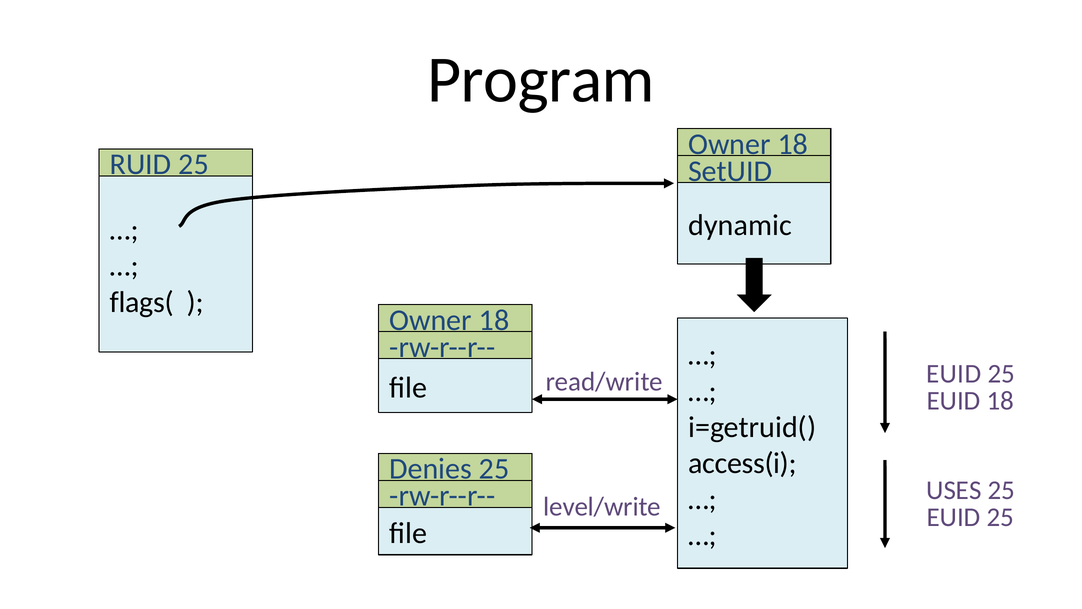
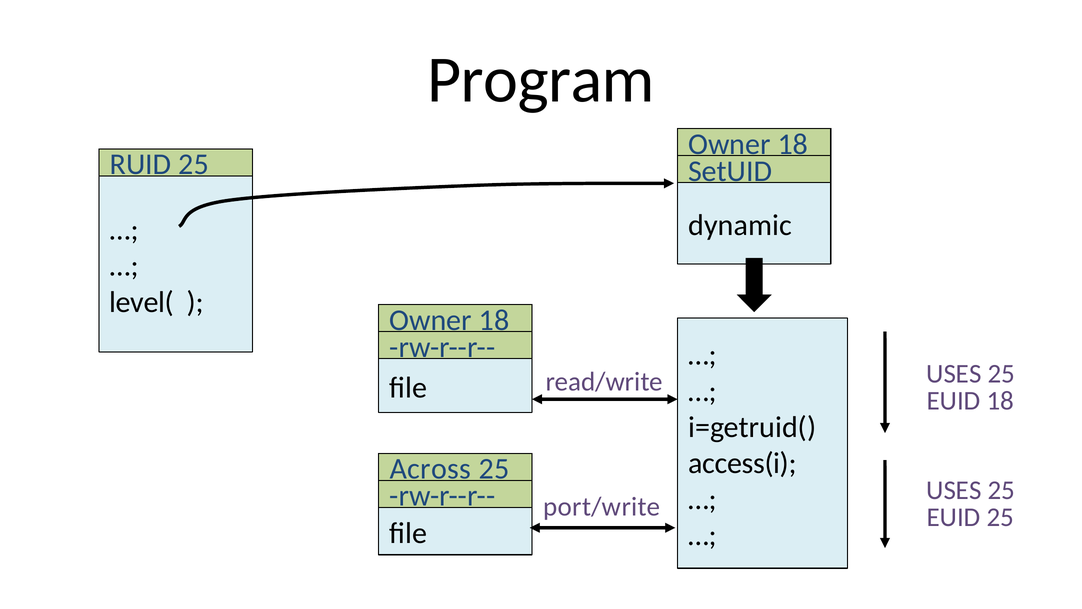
flags(: flags( -> level(
EUID at (954, 374): EUID -> USES
Denies: Denies -> Across
level/write: level/write -> port/write
